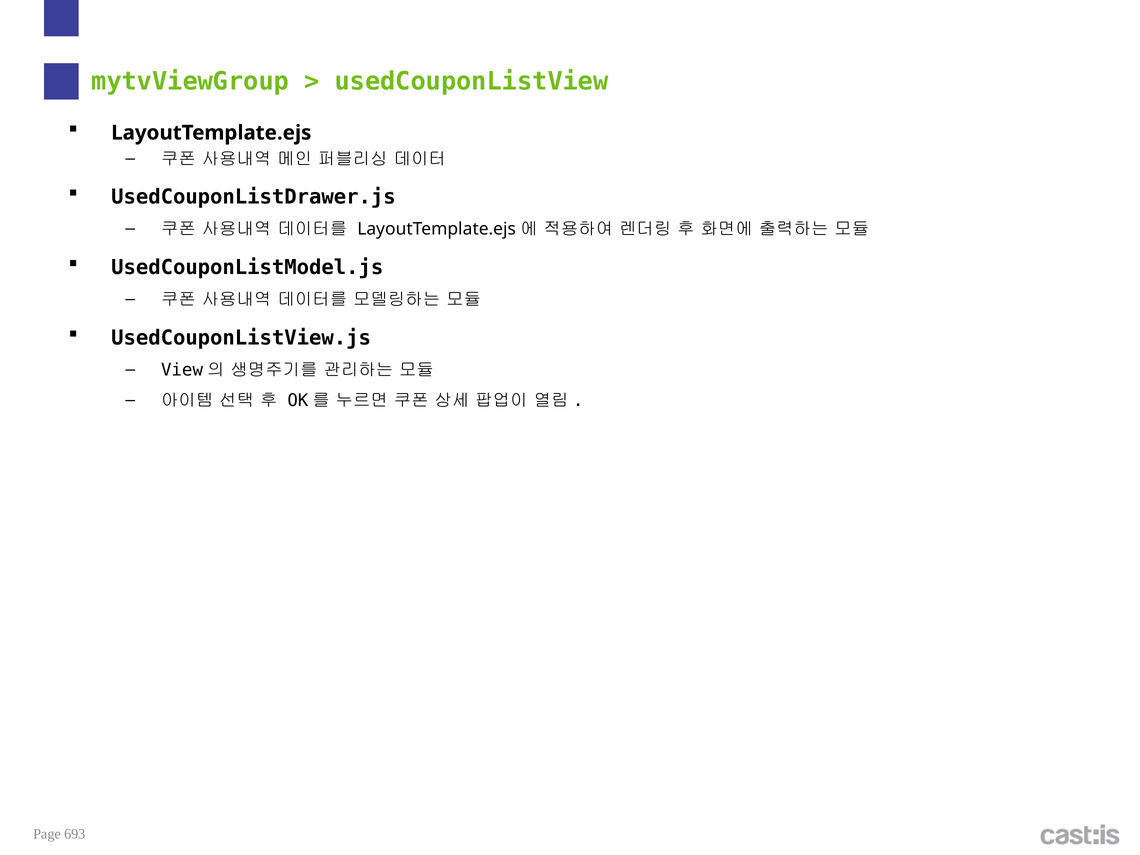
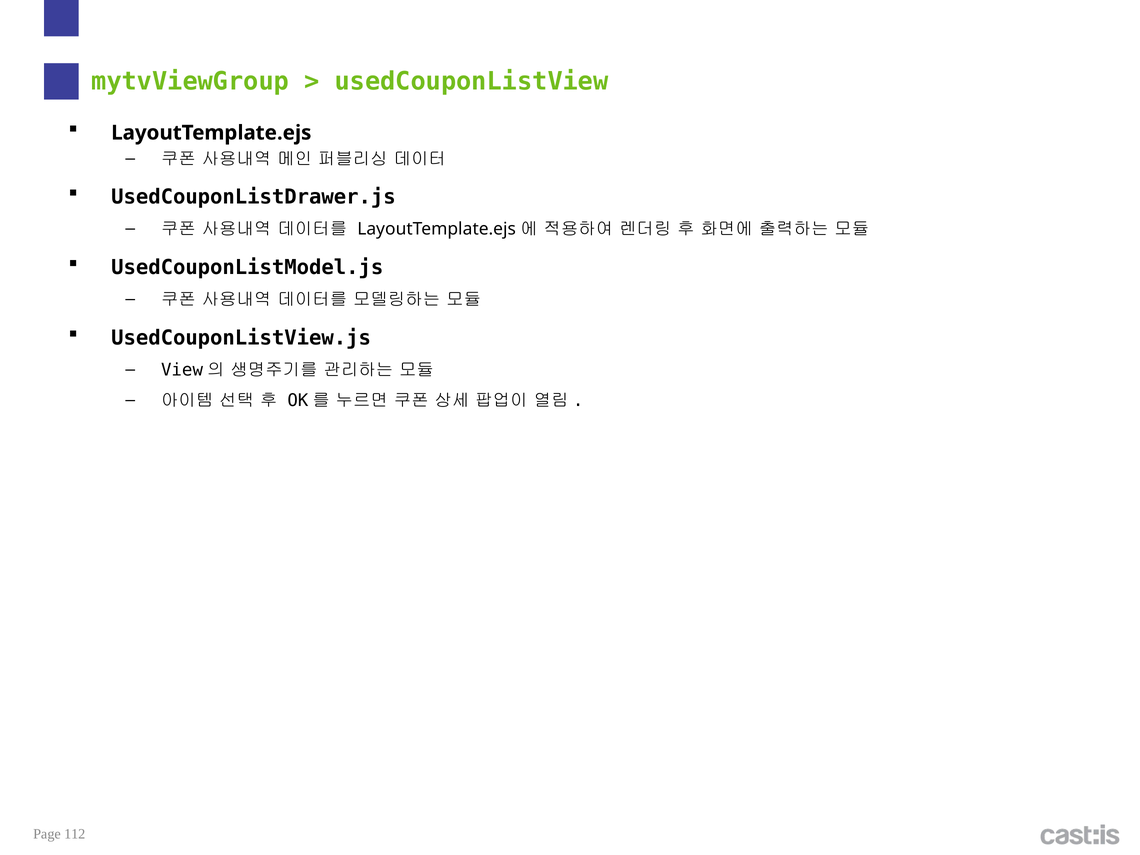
693: 693 -> 112
